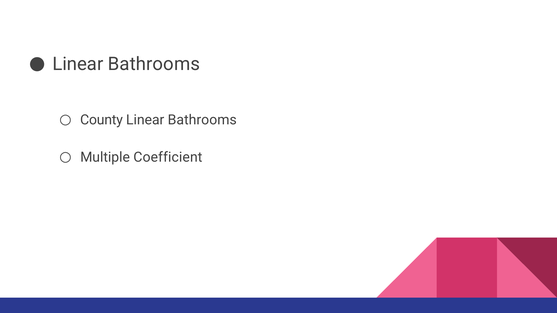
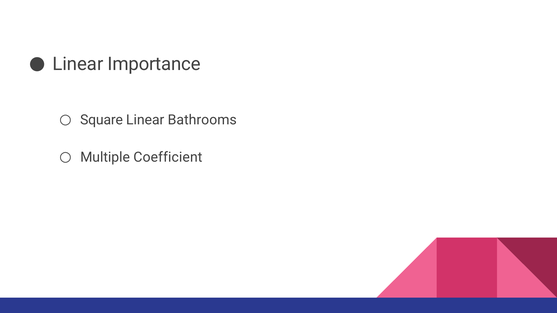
Bathrooms at (154, 64): Bathrooms -> Importance
County: County -> Square
